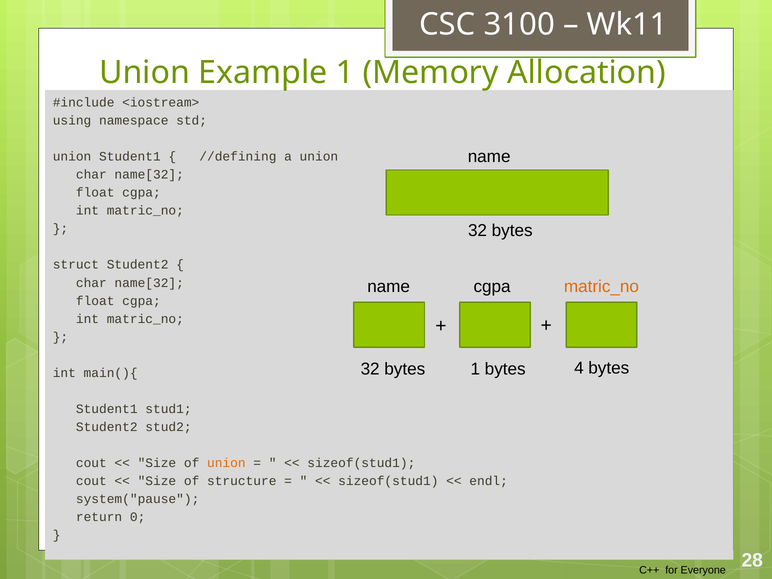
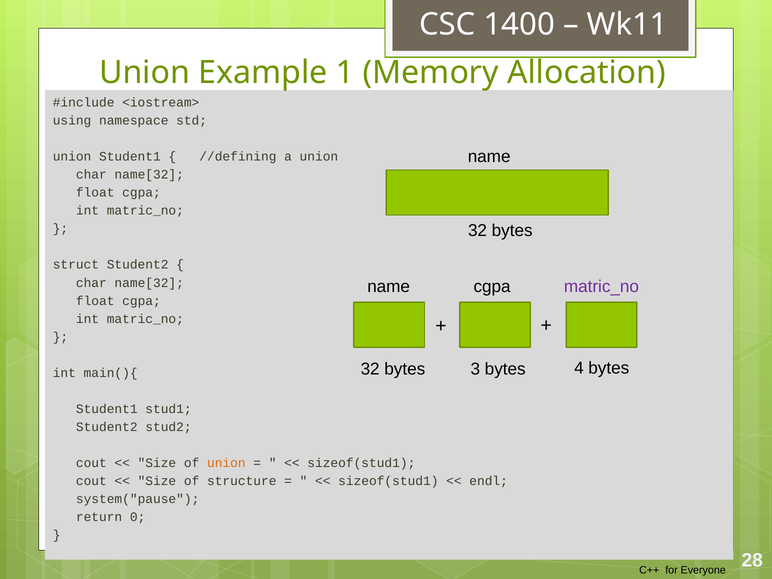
3100: 3100 -> 1400
matric_no at (601, 286) colour: orange -> purple
bytes 1: 1 -> 3
